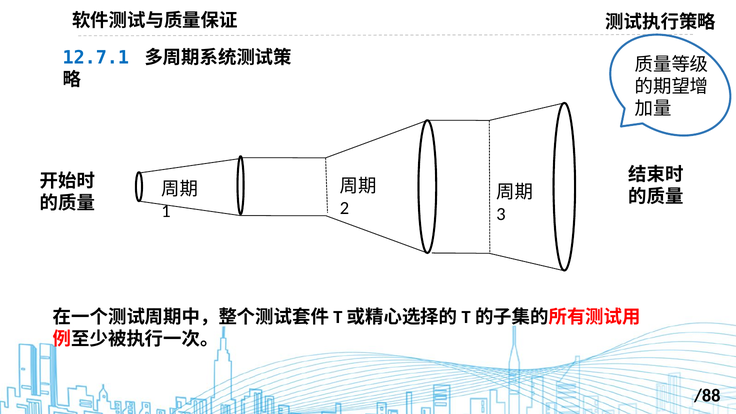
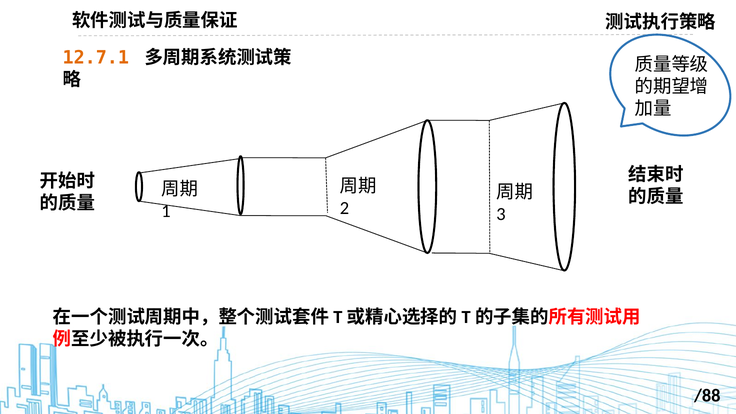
12.7.1 colour: blue -> orange
